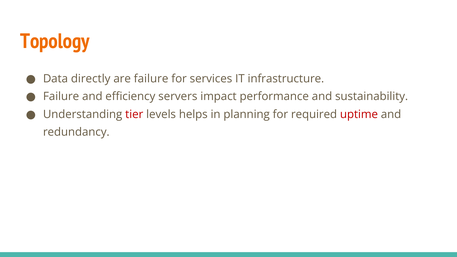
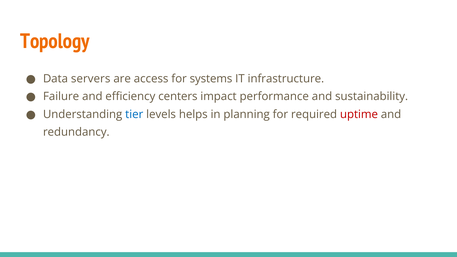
directly: directly -> servers
are failure: failure -> access
services: services -> systems
servers: servers -> centers
tier colour: red -> blue
